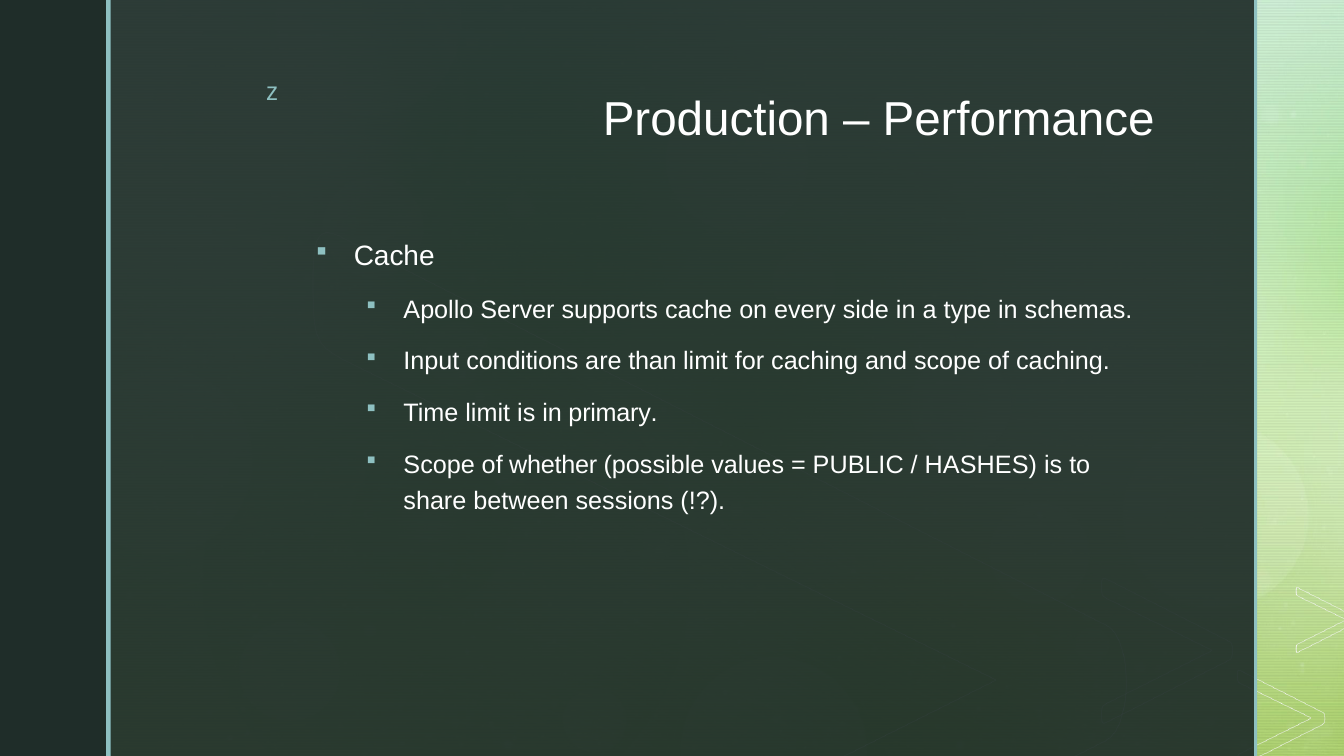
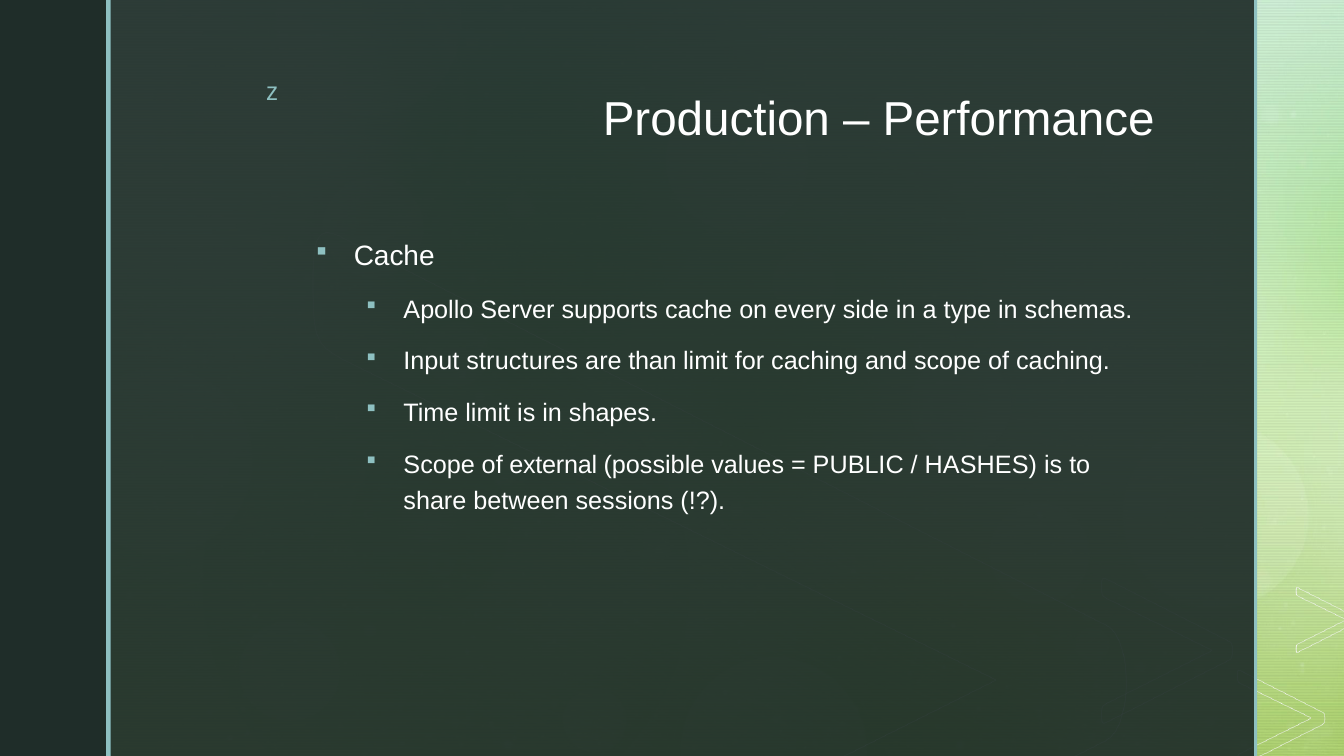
conditions: conditions -> structures
primary: primary -> shapes
whether: whether -> external
